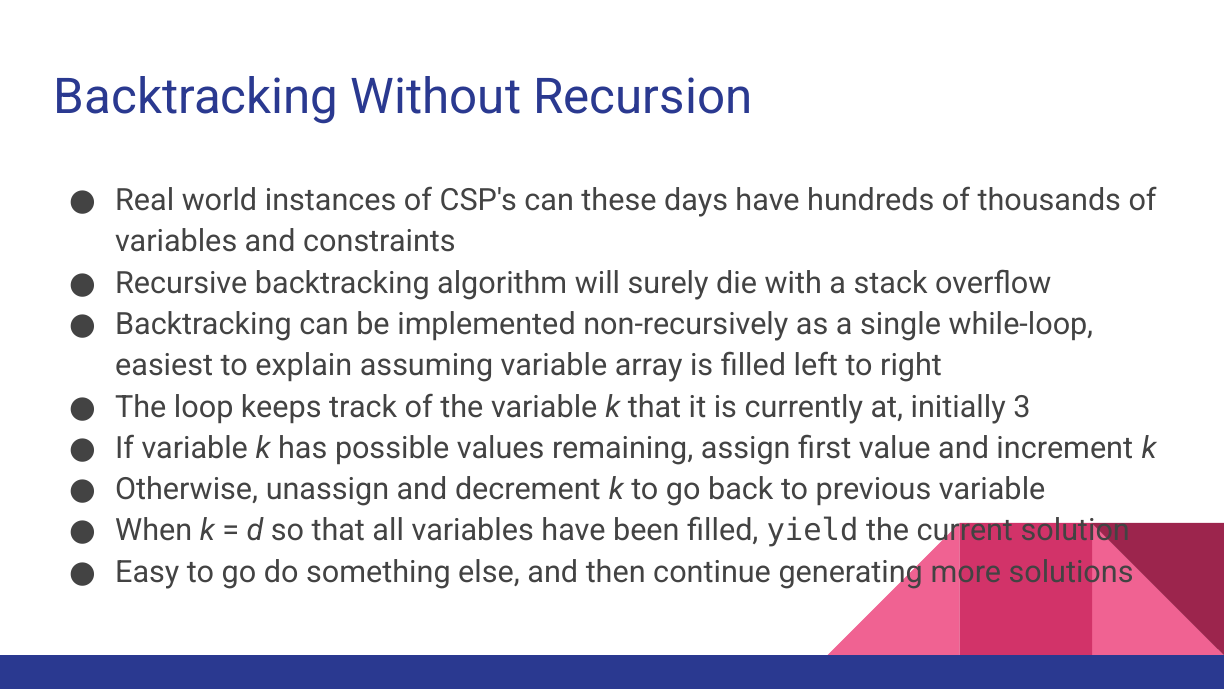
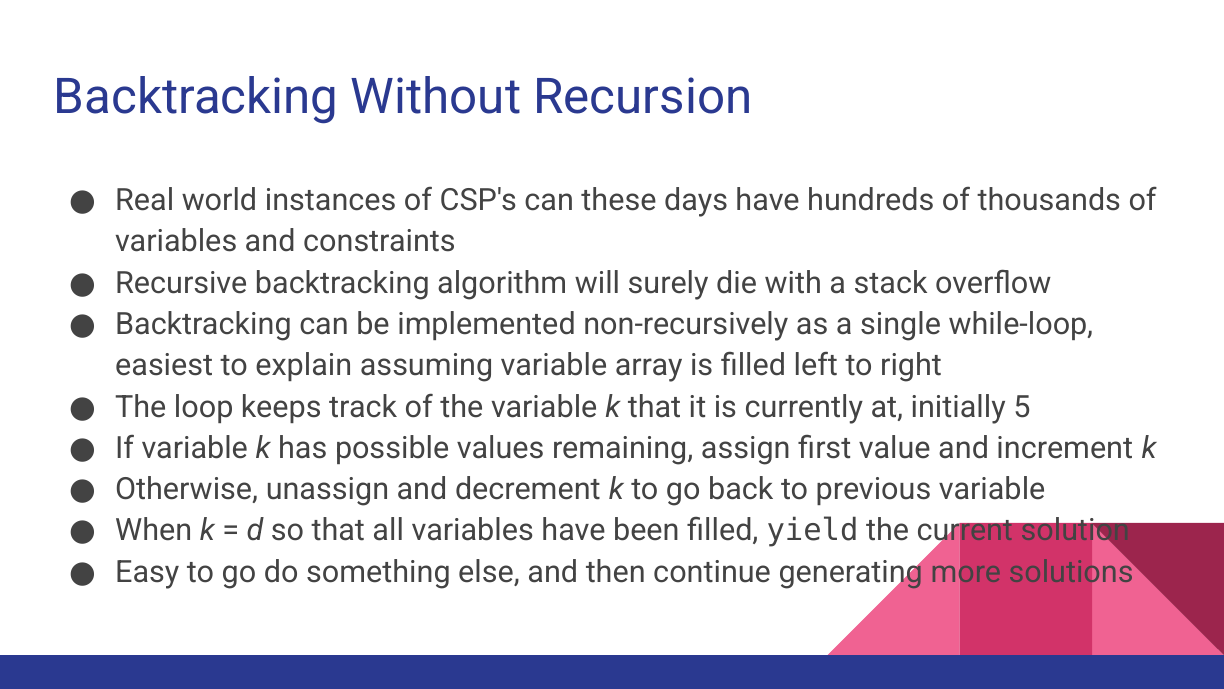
3: 3 -> 5
